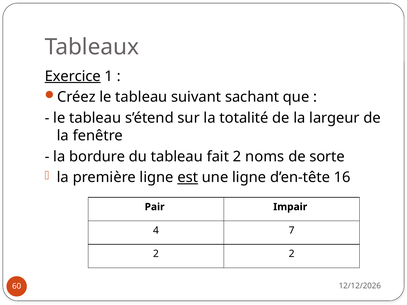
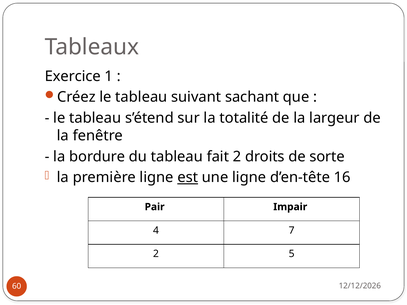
Exercice underline: present -> none
noms: noms -> droits
2 2: 2 -> 5
